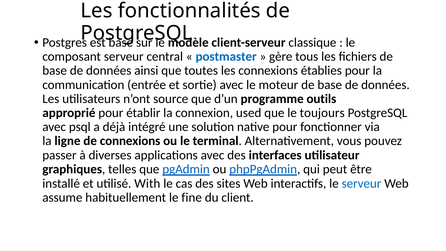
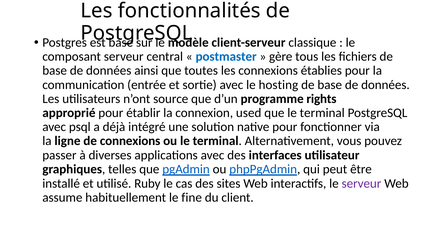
moteur: moteur -> hosting
outils: outils -> rights
que le toujours: toujours -> terminal
With: With -> Ruby
serveur at (361, 183) colour: blue -> purple
